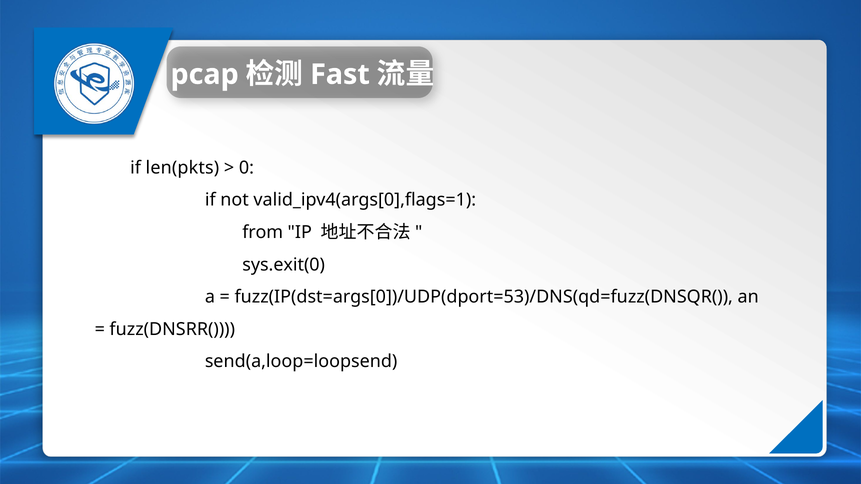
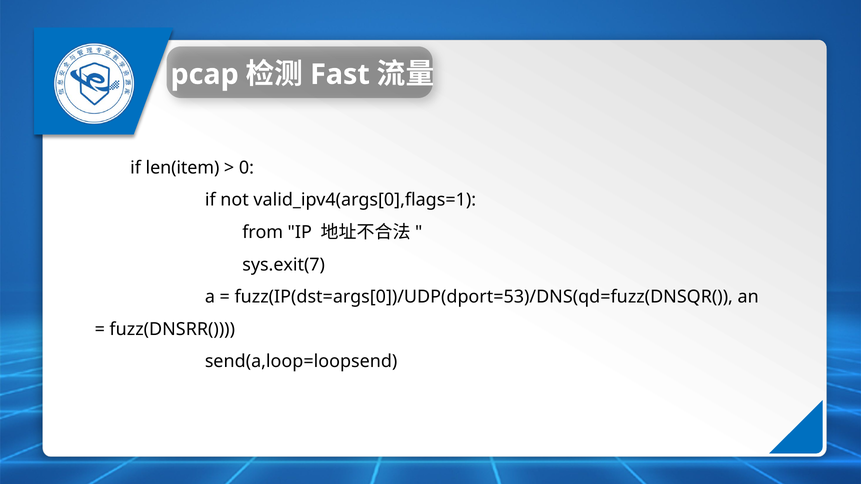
len(pkts: len(pkts -> len(item
sys.exit(0: sys.exit(0 -> sys.exit(7
